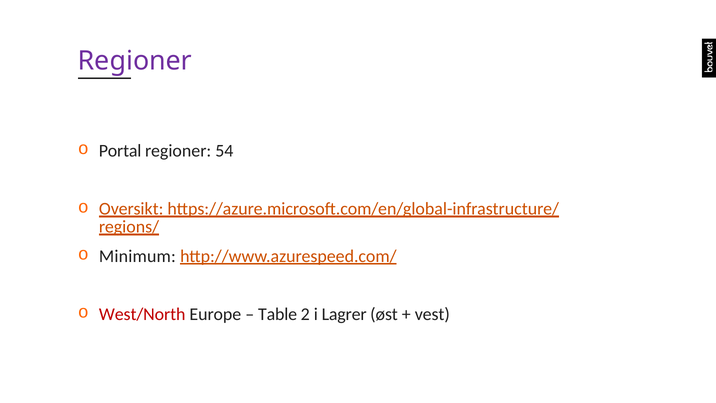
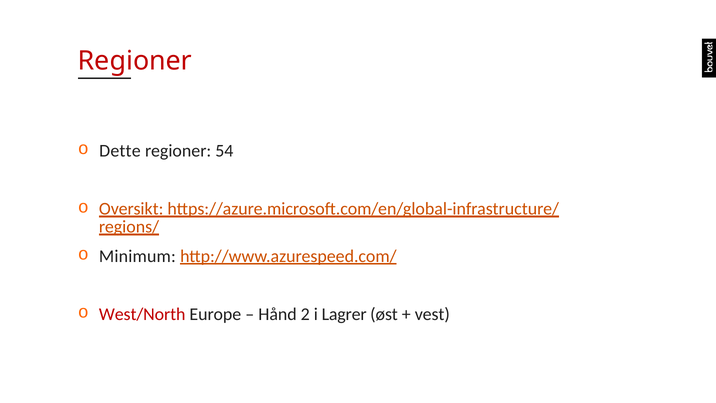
Regioner at (135, 61) colour: purple -> red
Portal: Portal -> Dette
Table: Table -> Hånd
